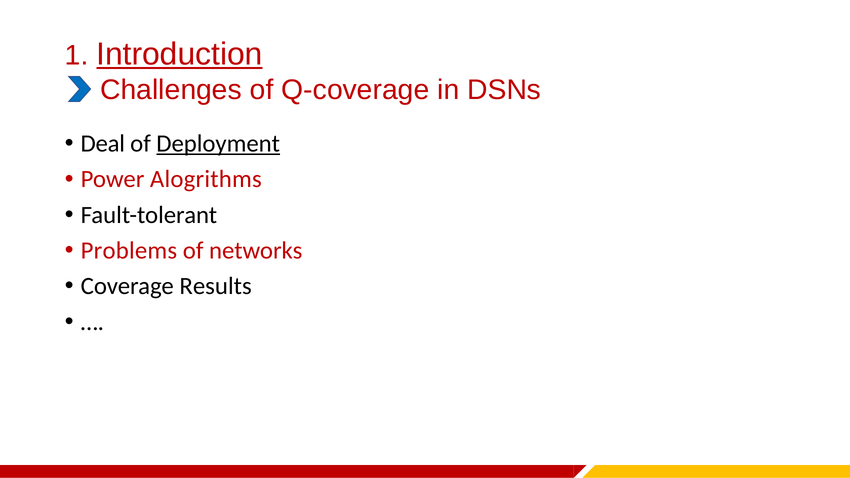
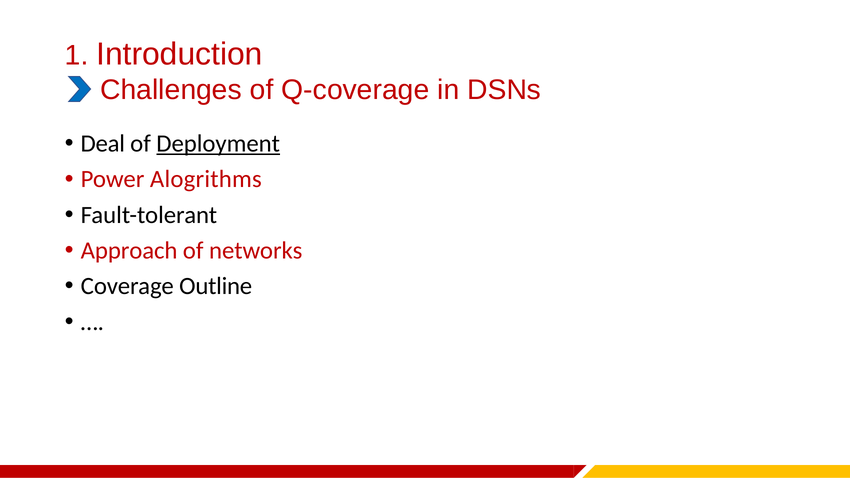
Introduction underline: present -> none
Problems: Problems -> Approach
Results: Results -> Outline
